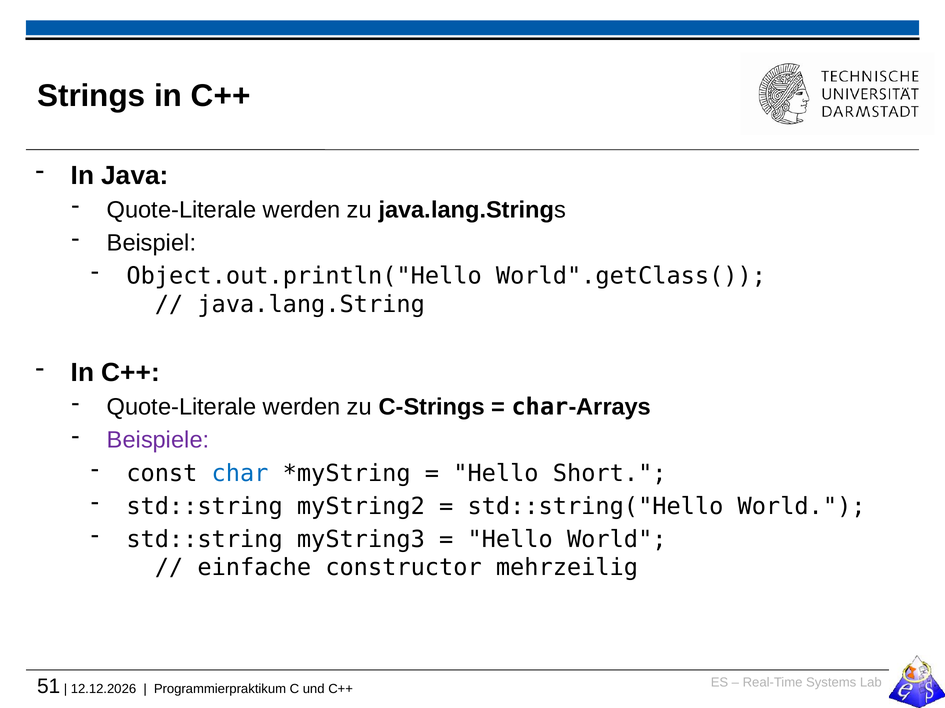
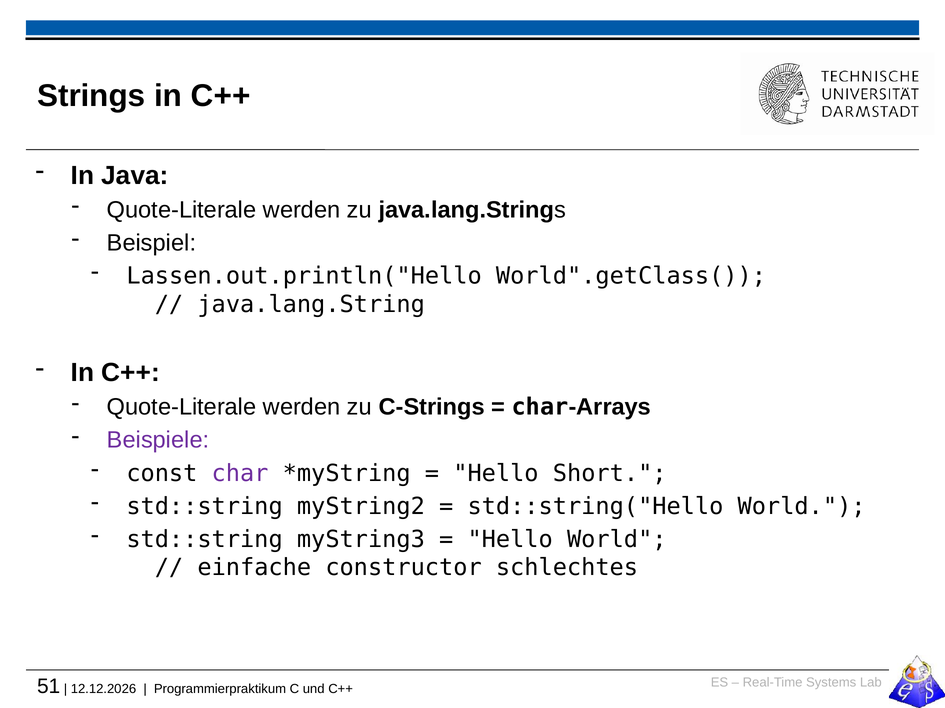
Object.out.println("Hello: Object.out.println("Hello -> Lassen.out.println("Hello
char colour: blue -> purple
mehrzeilig: mehrzeilig -> schlechtes
